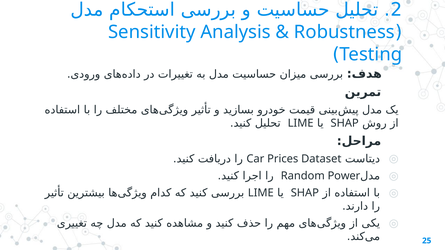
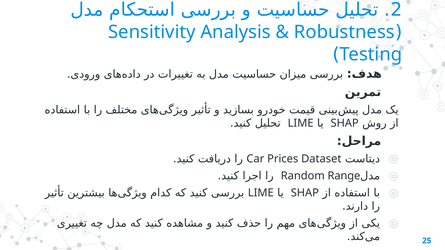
Power: Power -> Range
